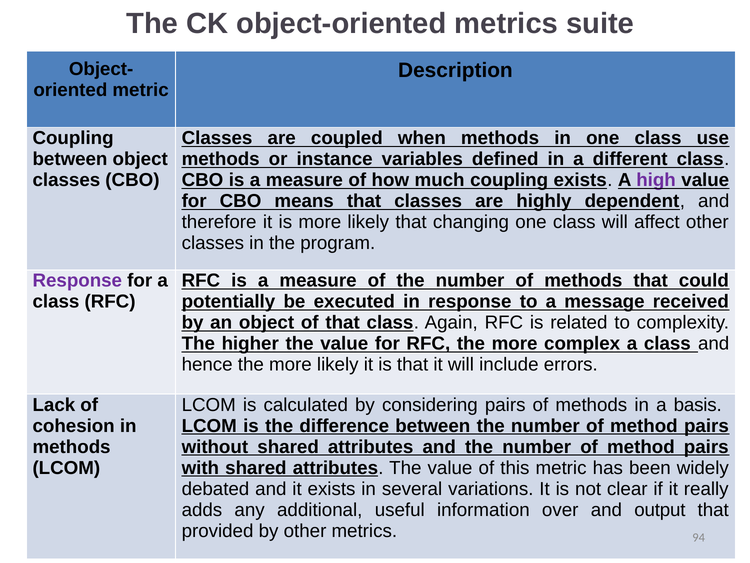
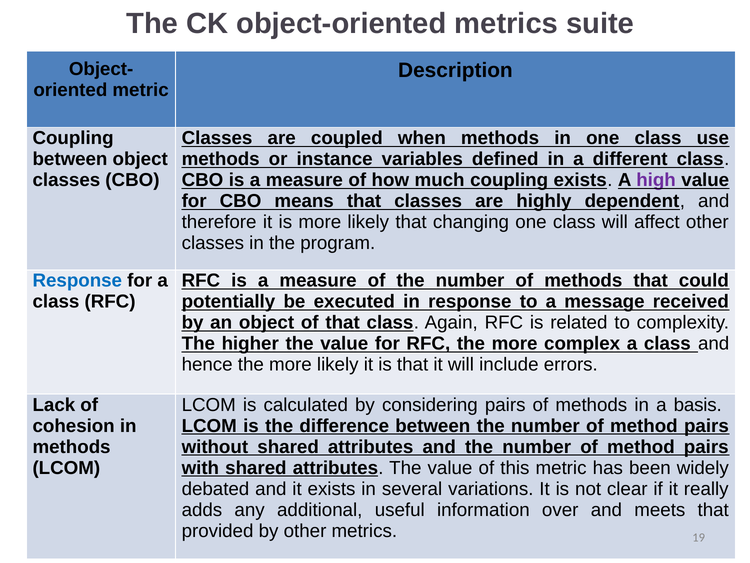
Response at (77, 280) colour: purple -> blue
output: output -> meets
94: 94 -> 19
